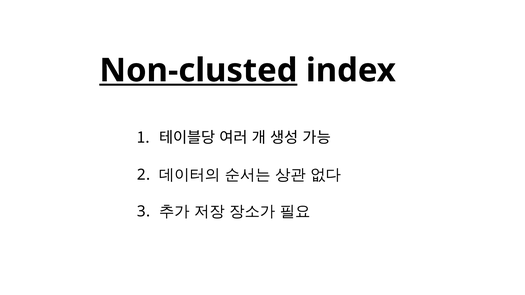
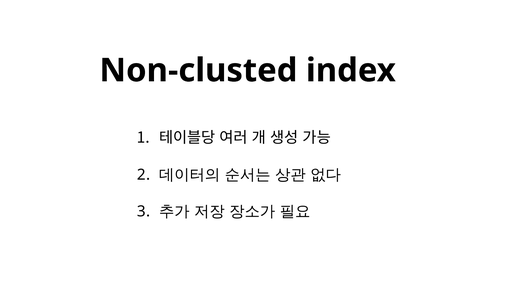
Non-clusted underline: present -> none
